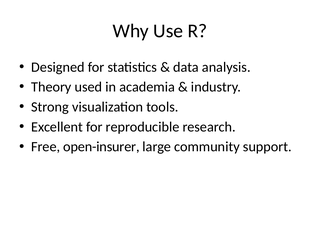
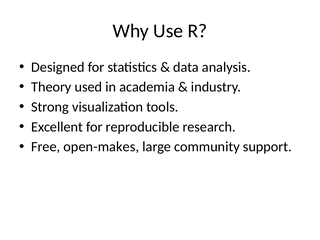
open-insurer: open-insurer -> open-makes
